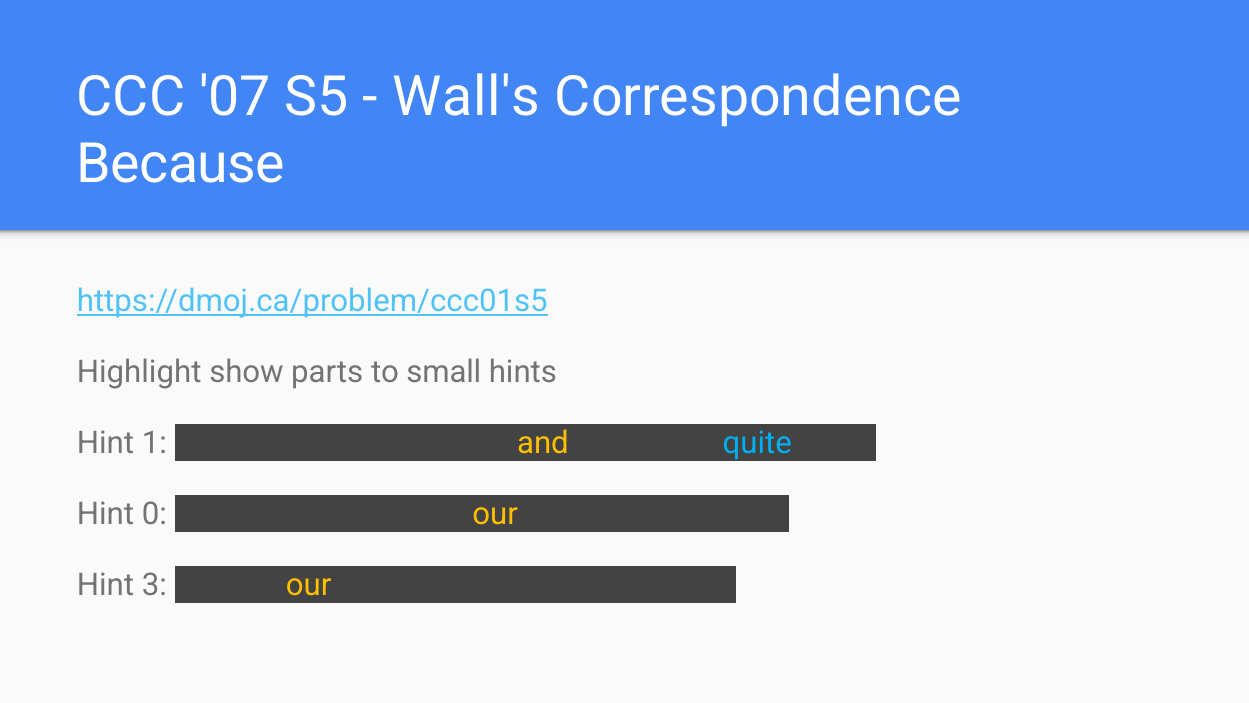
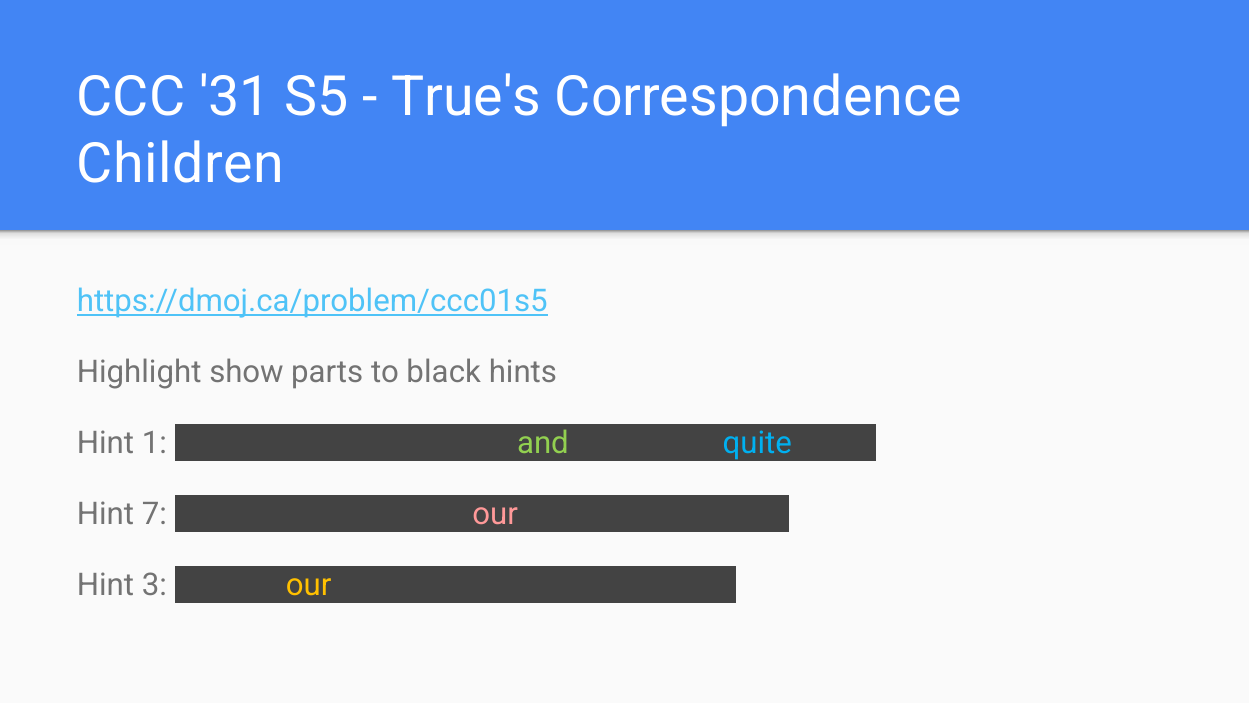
07: 07 -> 31
Wall's: Wall's -> True's
Because: Because -> Children
to small: small -> black
and at (543, 443) colour: yellow -> light green
0: 0 -> 7
our at (495, 514) colour: yellow -> pink
